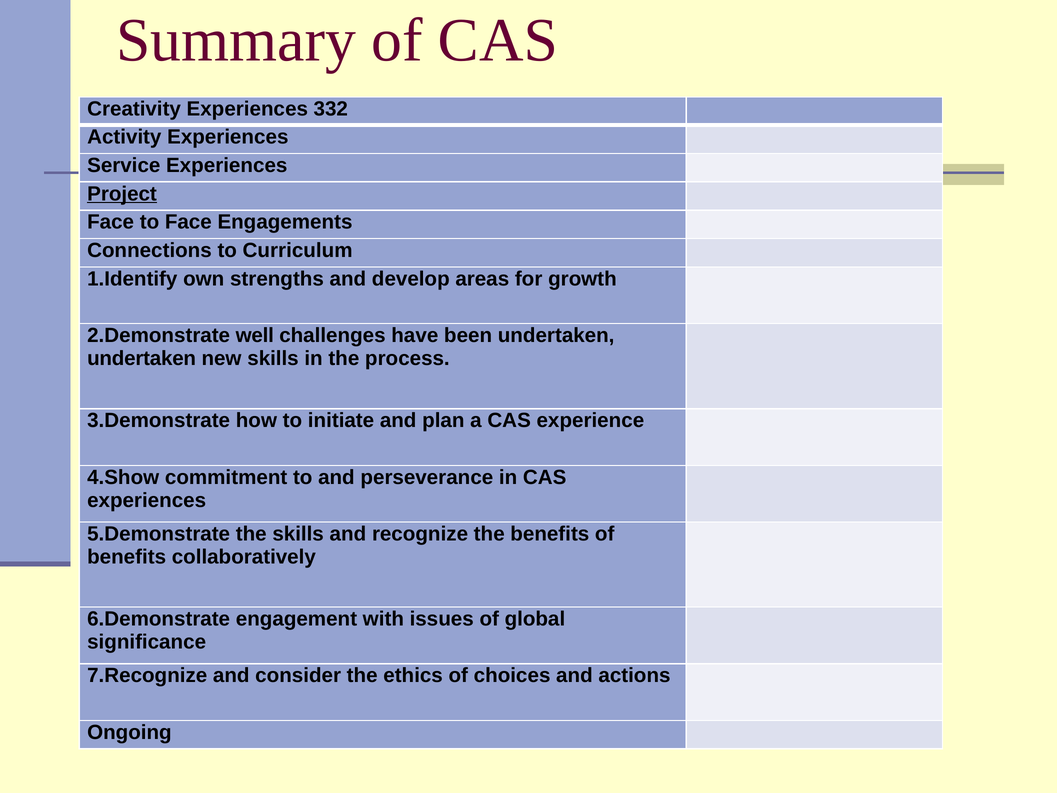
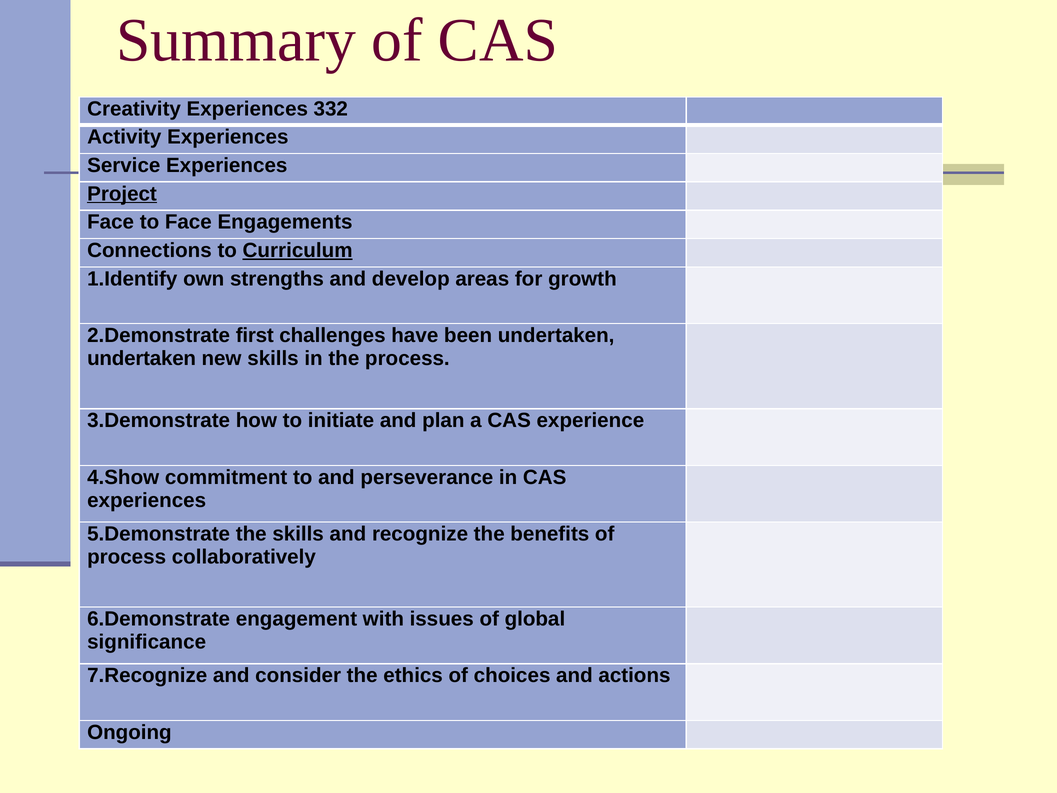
Curriculum underline: none -> present
well: well -> first
benefits at (127, 557): benefits -> process
